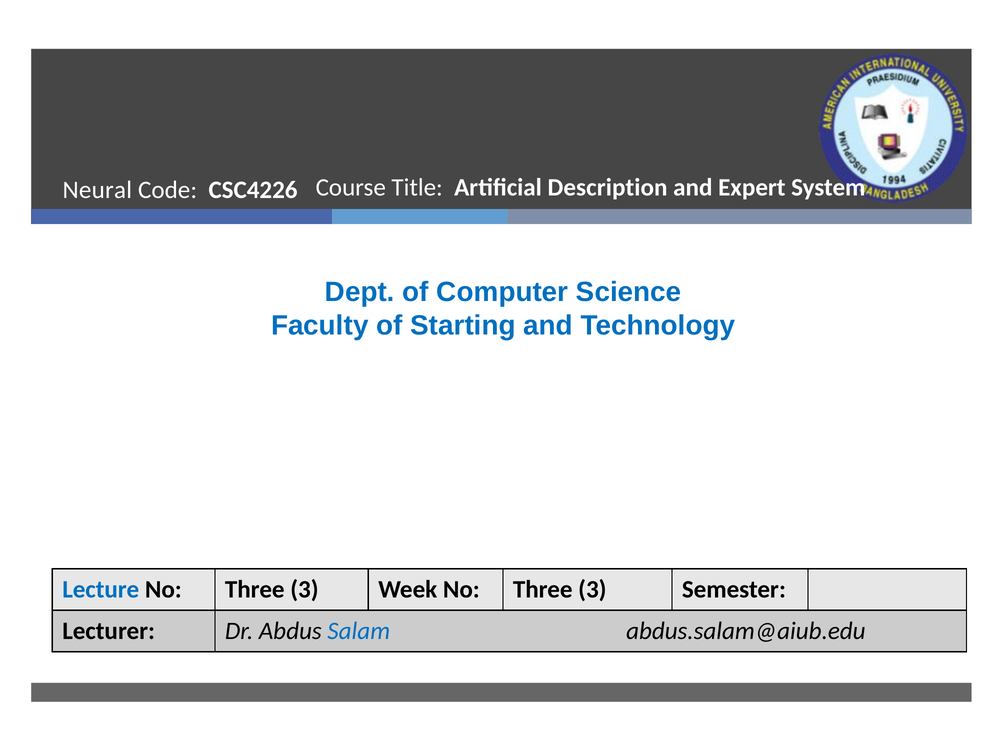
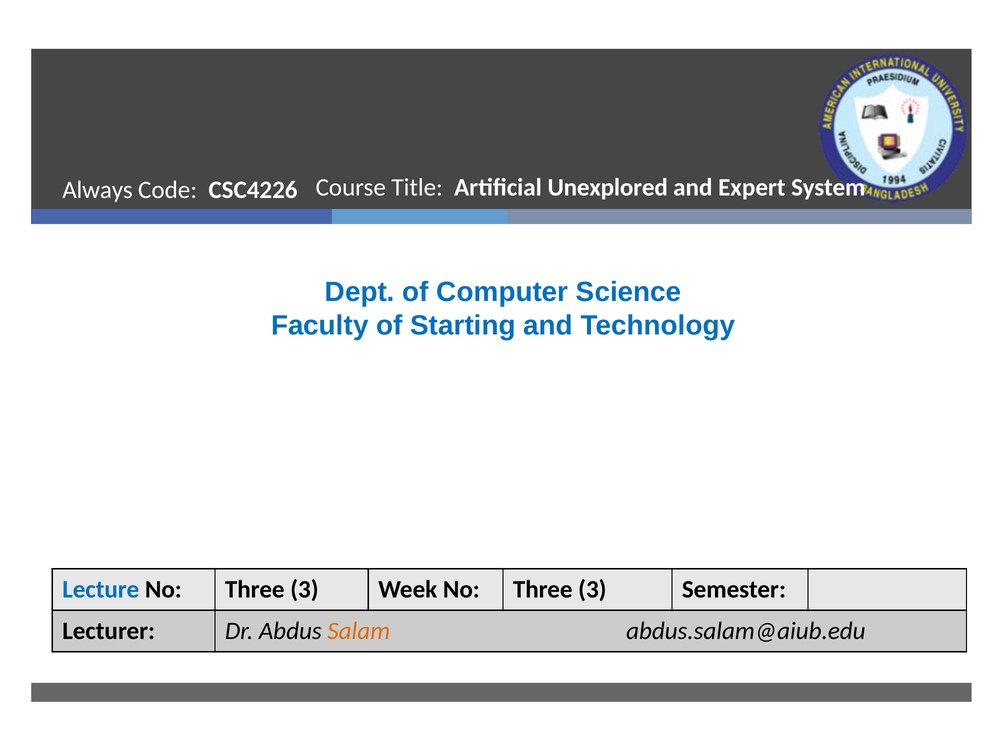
Description: Description -> Unexplored
Neural: Neural -> Always
Salam colour: blue -> orange
